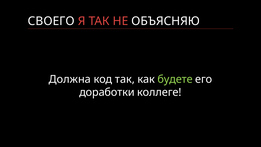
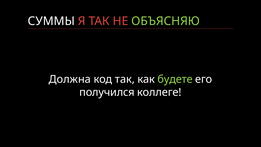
СВОЕГО: СВОЕГО -> СУММЫ
ОБЪЯСНЯЮ colour: white -> light green
доработки: доработки -> получился
